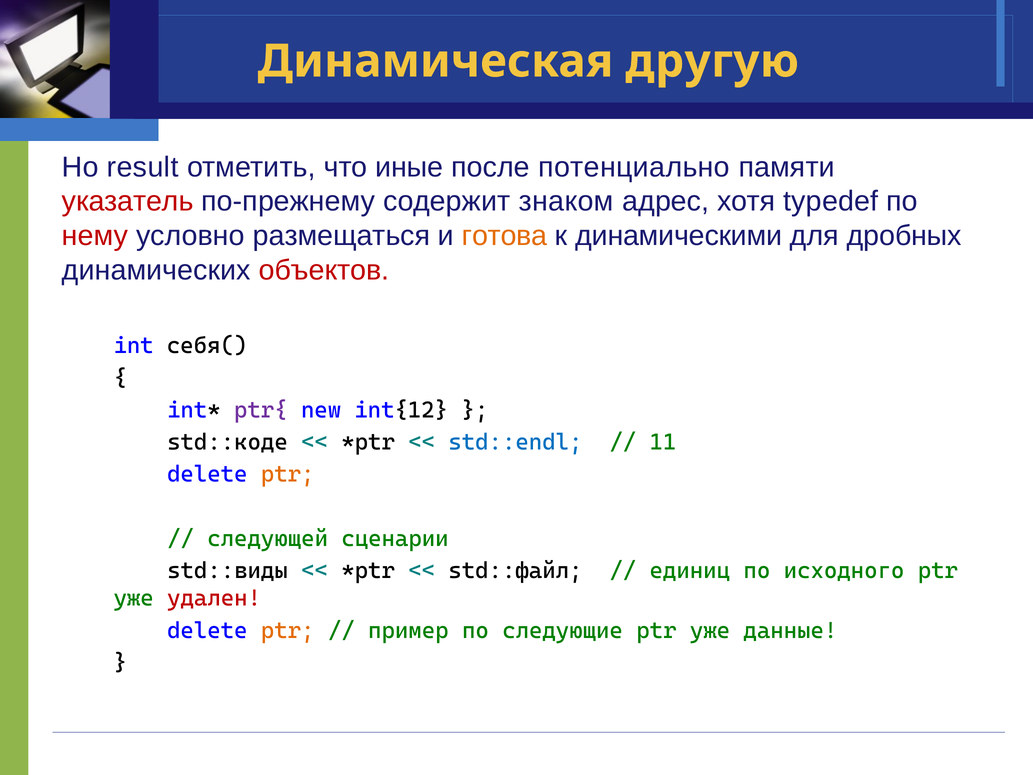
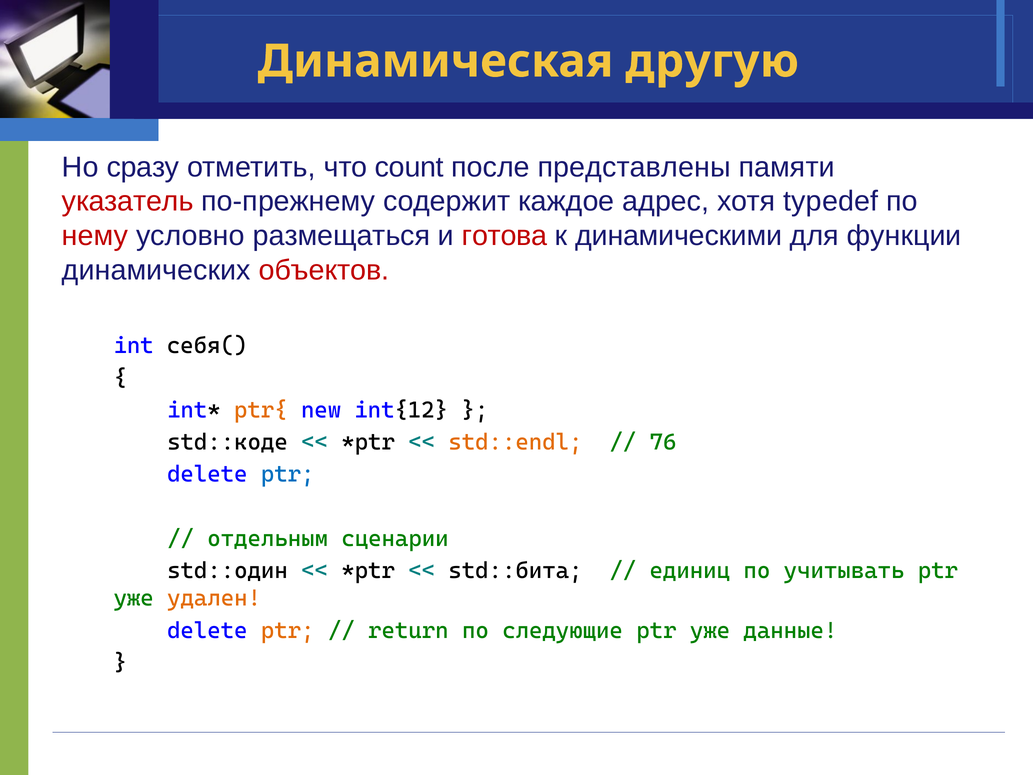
result: result -> сразу
иные: иные -> count
потенциально: потенциально -> представлены
знаком: знаком -> каждое
готова colour: orange -> red
дробных: дробных -> функции
ptr{ colour: purple -> orange
std::endl colour: blue -> orange
11: 11 -> 76
ptr at (288, 474) colour: orange -> blue
следующей: следующей -> отдельным
std::виды: std::виды -> std::один
std::файл: std::файл -> std::бита
исходного: исходного -> учитывать
удален colour: red -> orange
пример: пример -> return
